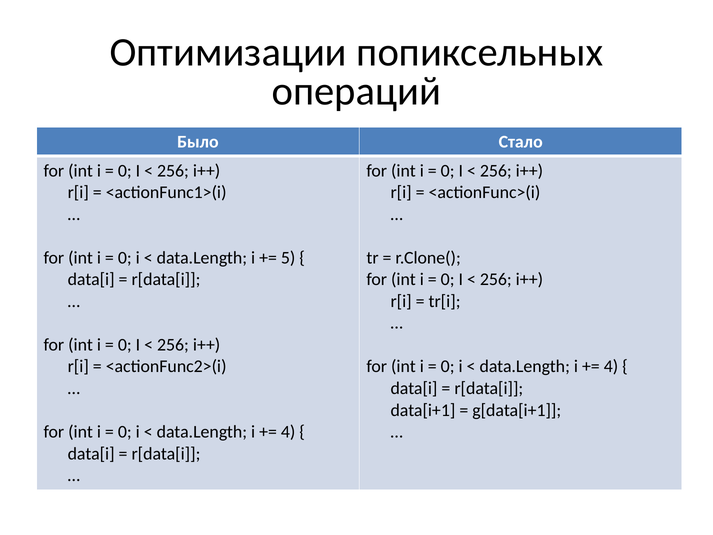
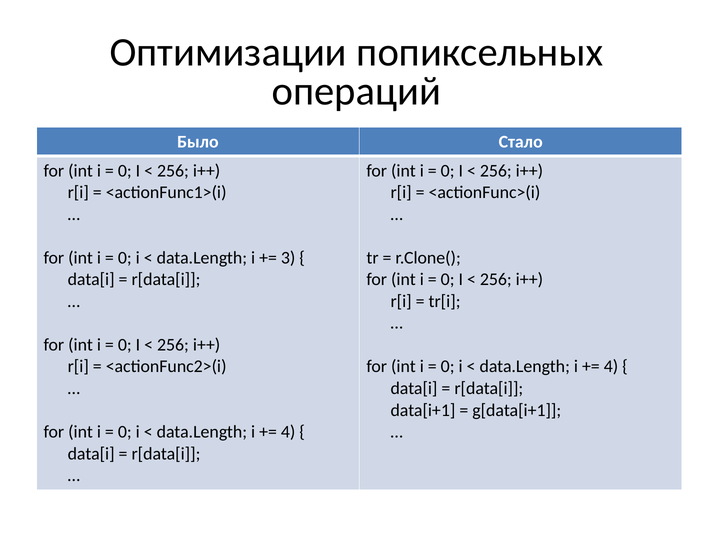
5: 5 -> 3
